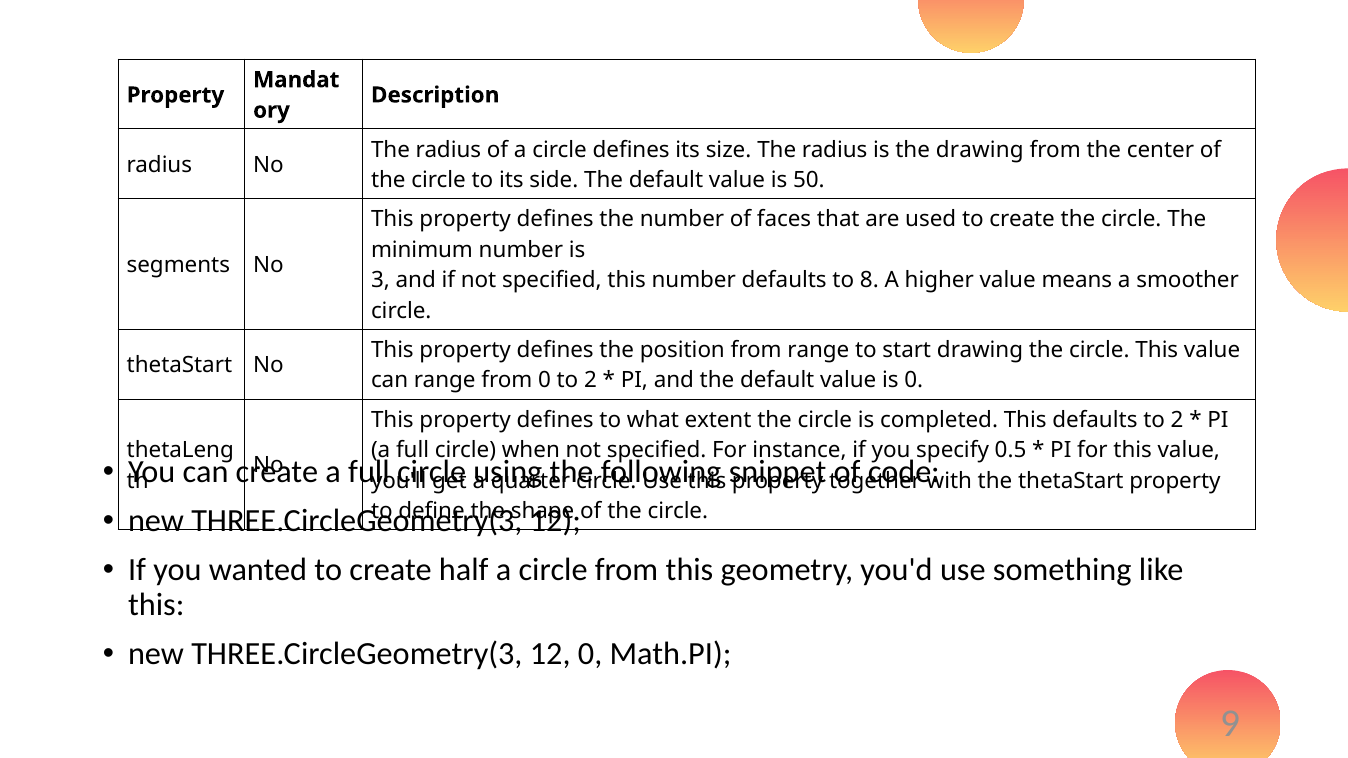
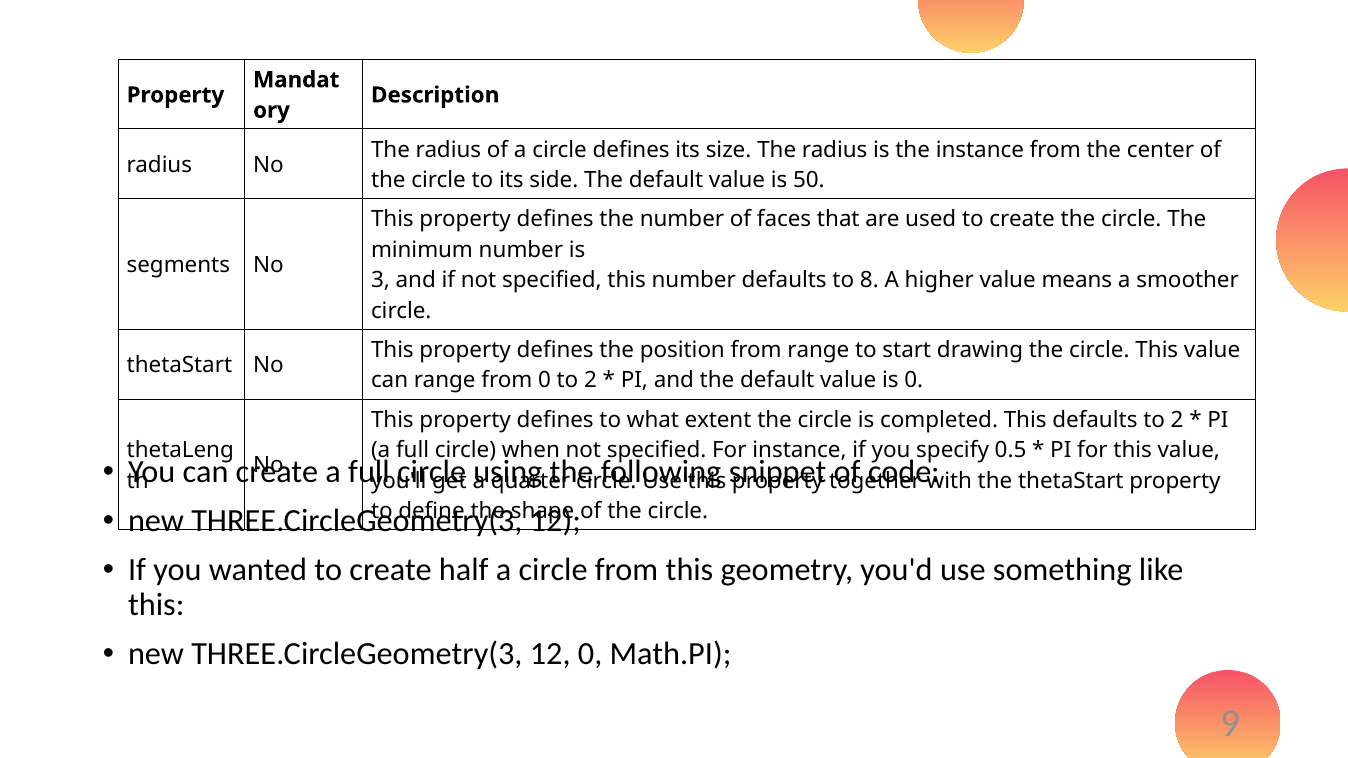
the drawing: drawing -> instance
